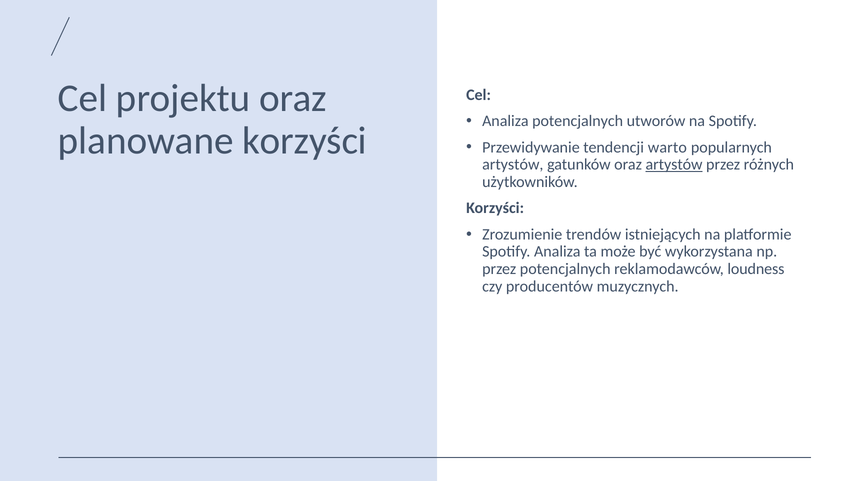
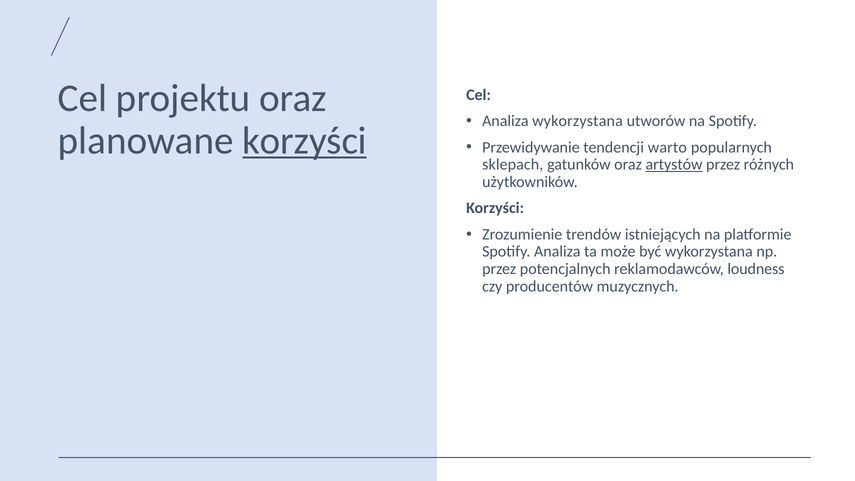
Analiza potencjalnych: potencjalnych -> wykorzystana
korzyści at (305, 141) underline: none -> present
artystów at (513, 165): artystów -> sklepach
